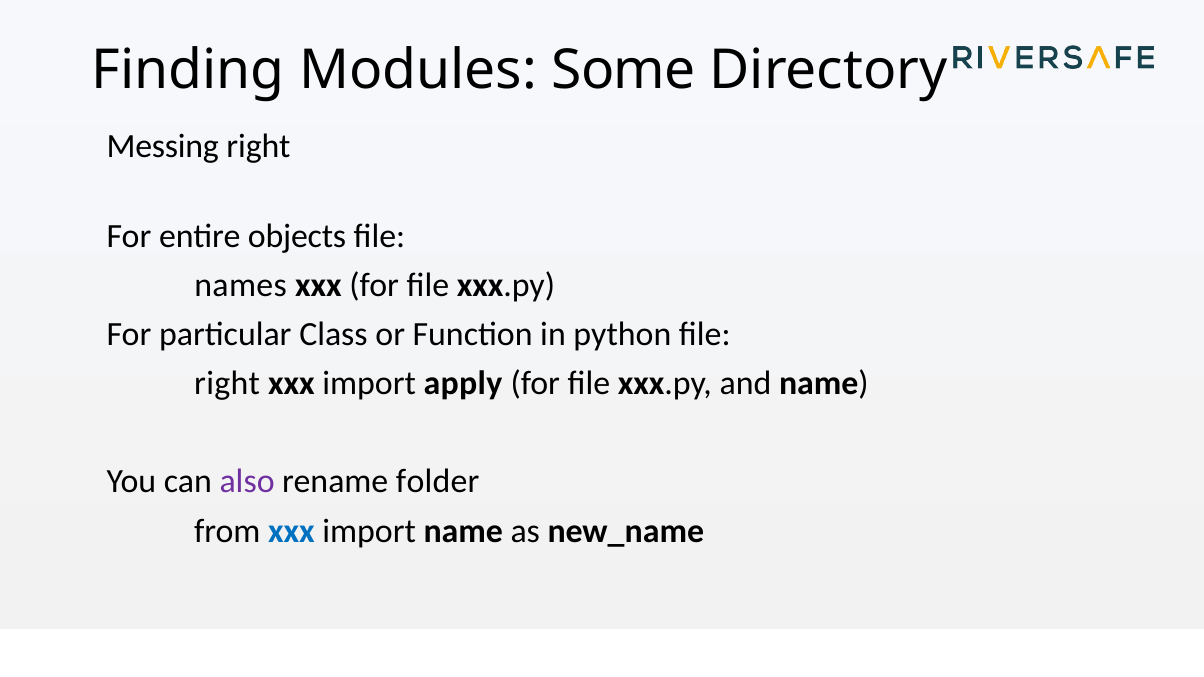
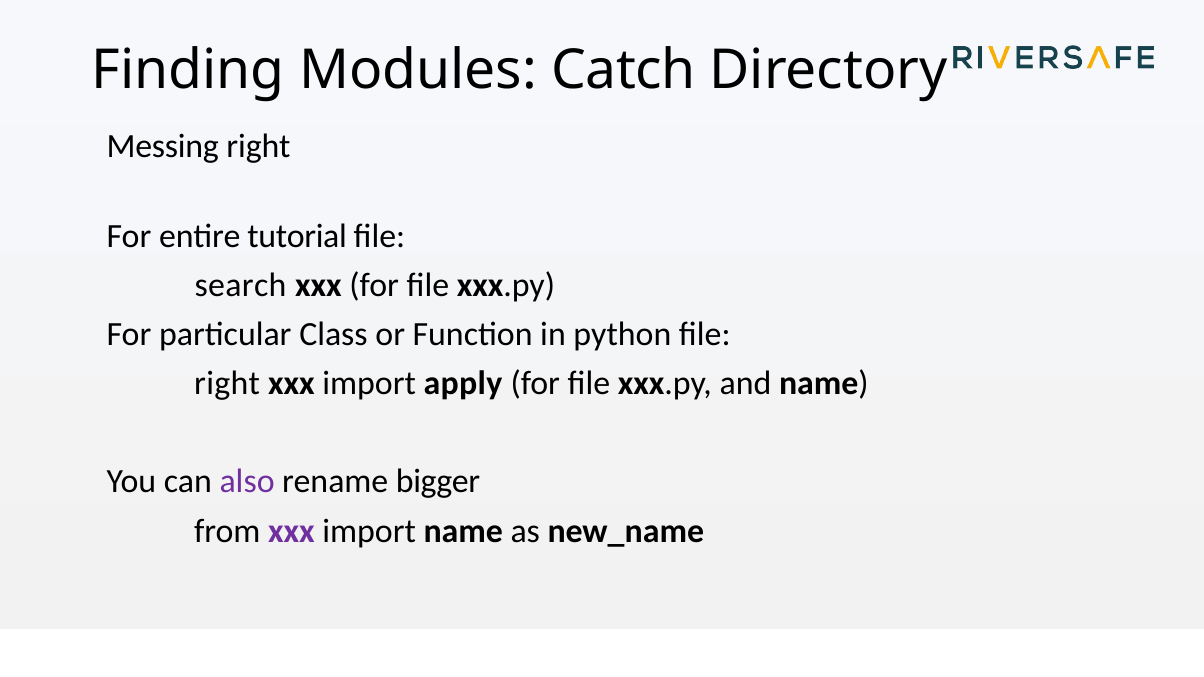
Some: Some -> Catch
objects: objects -> tutorial
names: names -> search
folder: folder -> bigger
xxx at (291, 531) colour: blue -> purple
